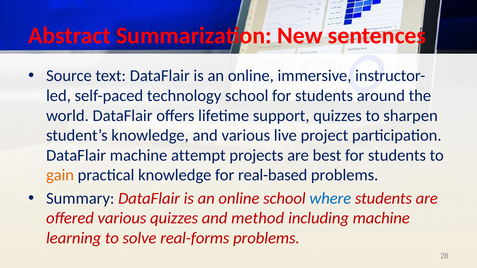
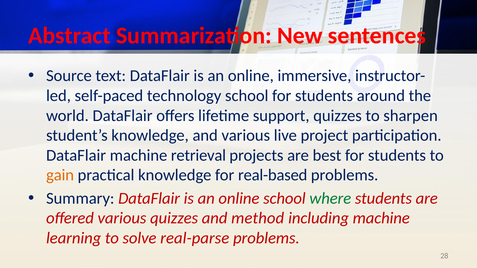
attempt: attempt -> retrieval
where colour: blue -> green
real-forms: real-forms -> real-parse
